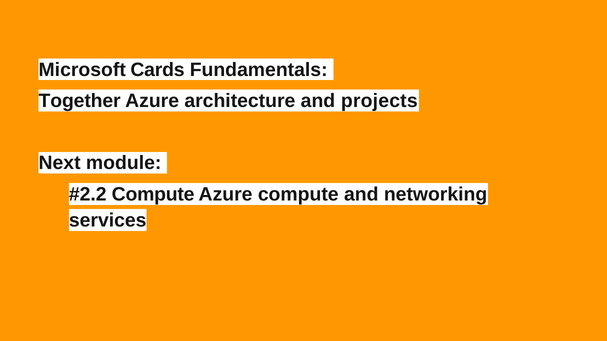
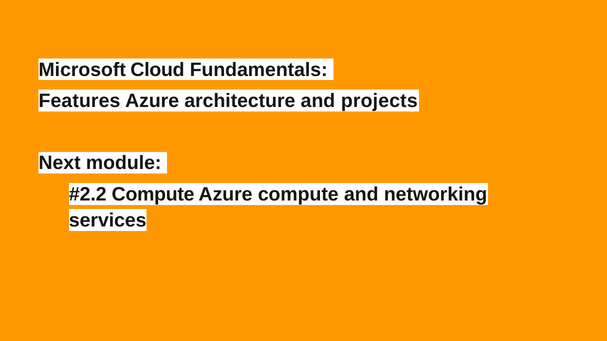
Cards: Cards -> Cloud
Together: Together -> Features
